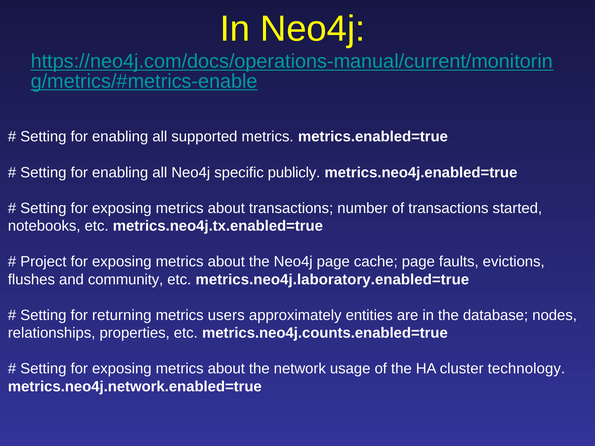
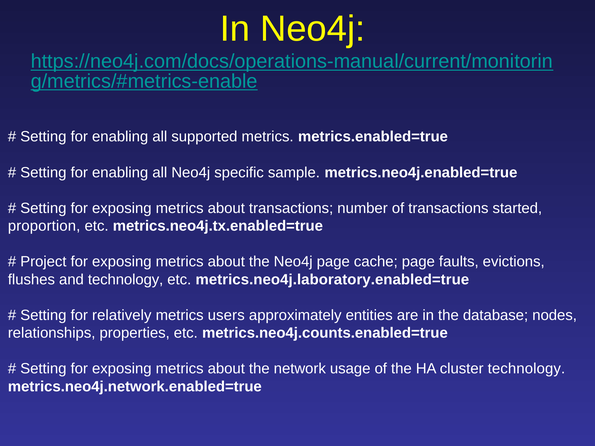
publicly: publicly -> sample
notebooks: notebooks -> proportion
and community: community -> technology
returning: returning -> relatively
